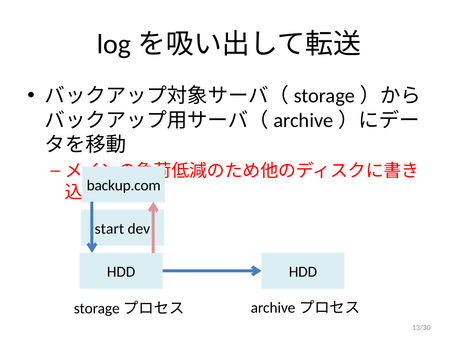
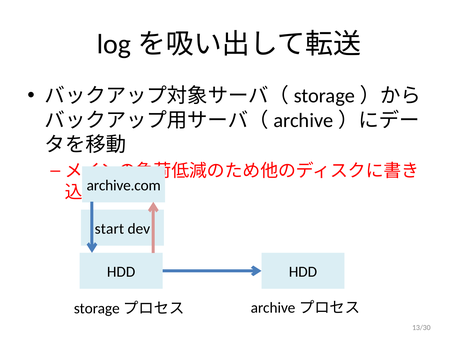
backup.com: backup.com -> archive.com
